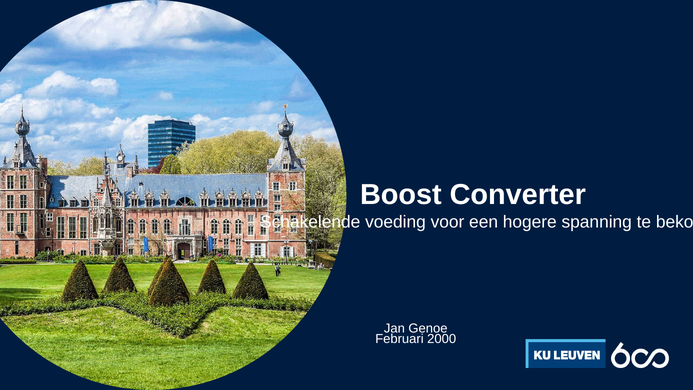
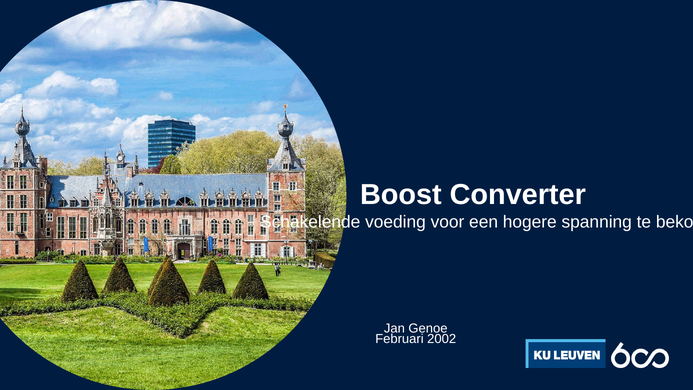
2000: 2000 -> 2002
